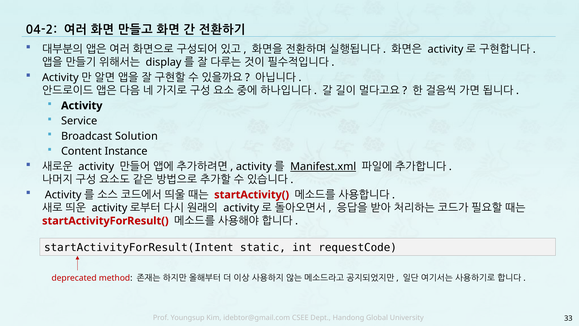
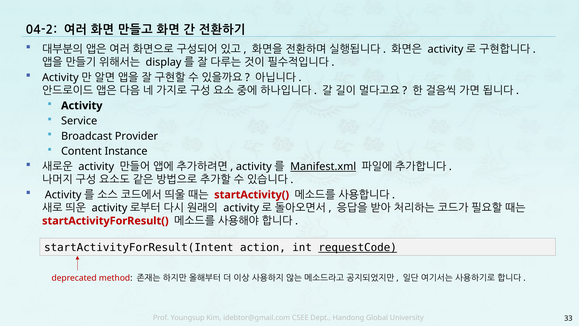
Solution: Solution -> Provider
static: static -> action
requestCode underline: none -> present
